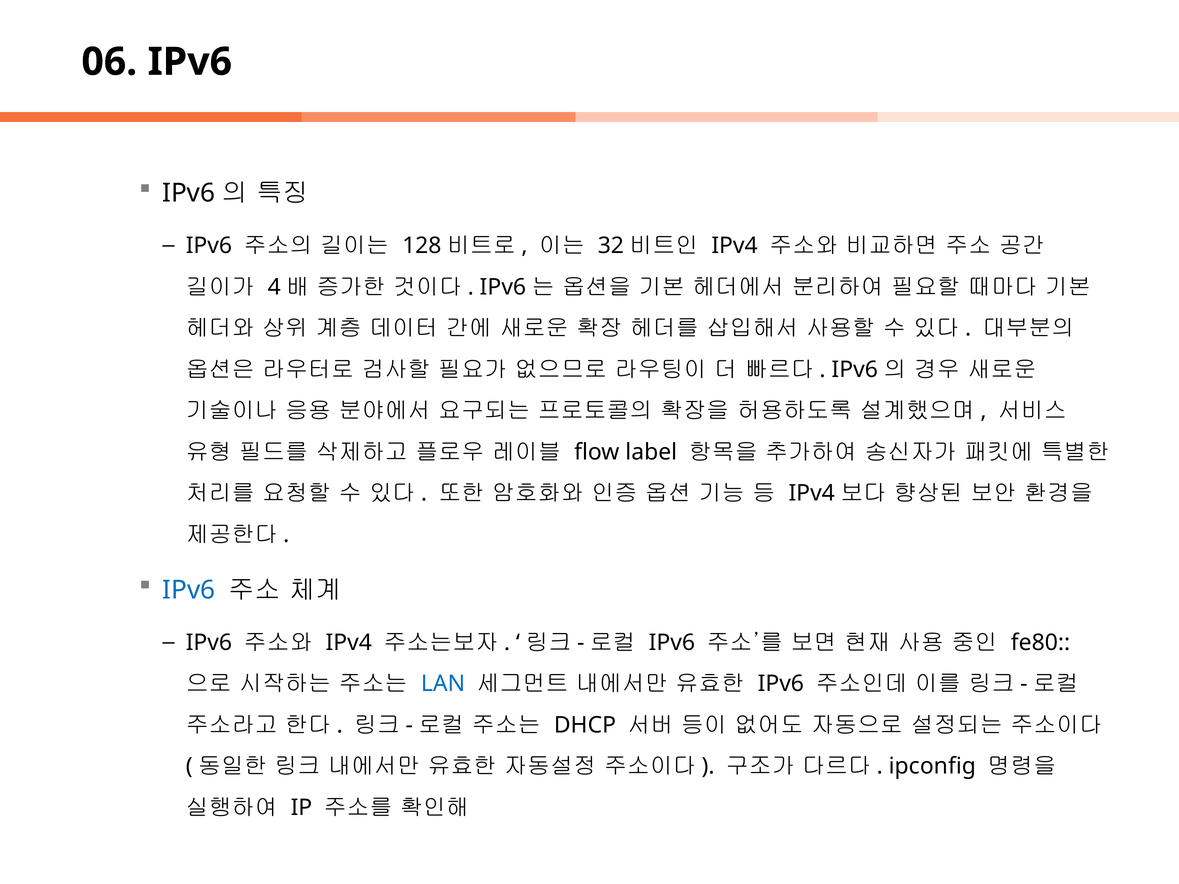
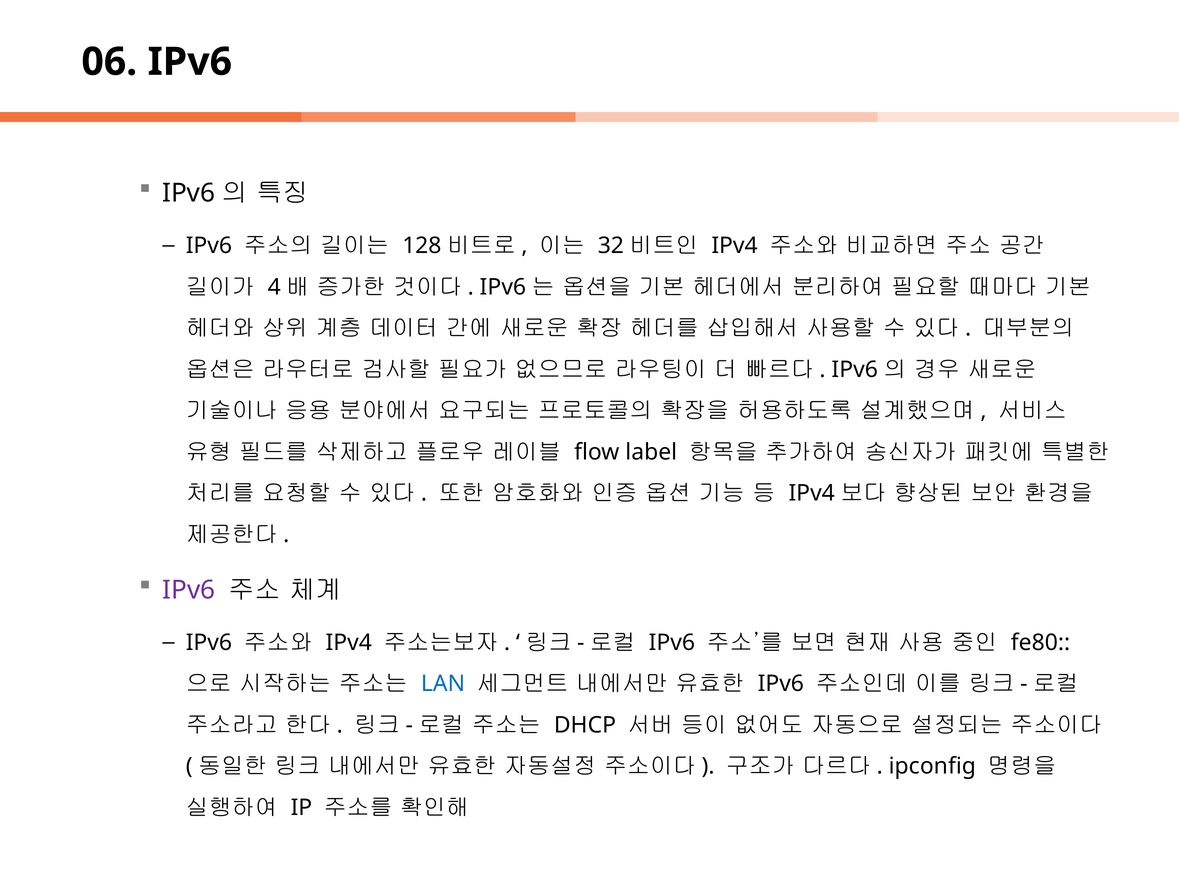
IPv6 at (189, 590) colour: blue -> purple
